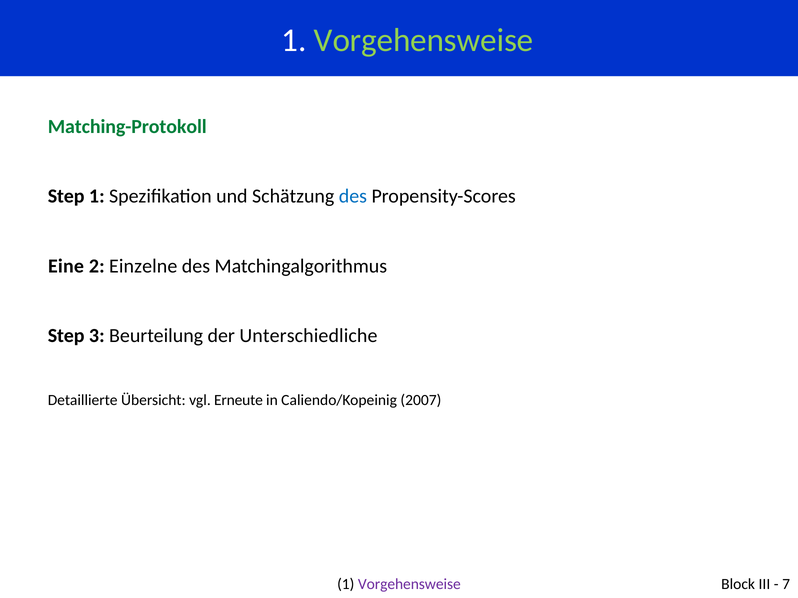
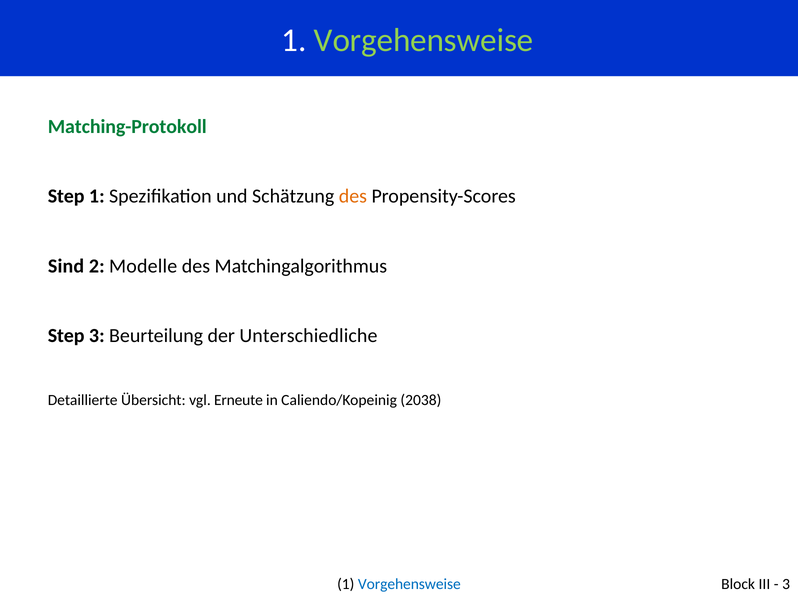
des at (353, 196) colour: blue -> orange
Eine: Eine -> Sind
Einzelne: Einzelne -> Modelle
2007: 2007 -> 2038
Vorgehensweise at (409, 585) colour: purple -> blue
7 at (786, 585): 7 -> 3
